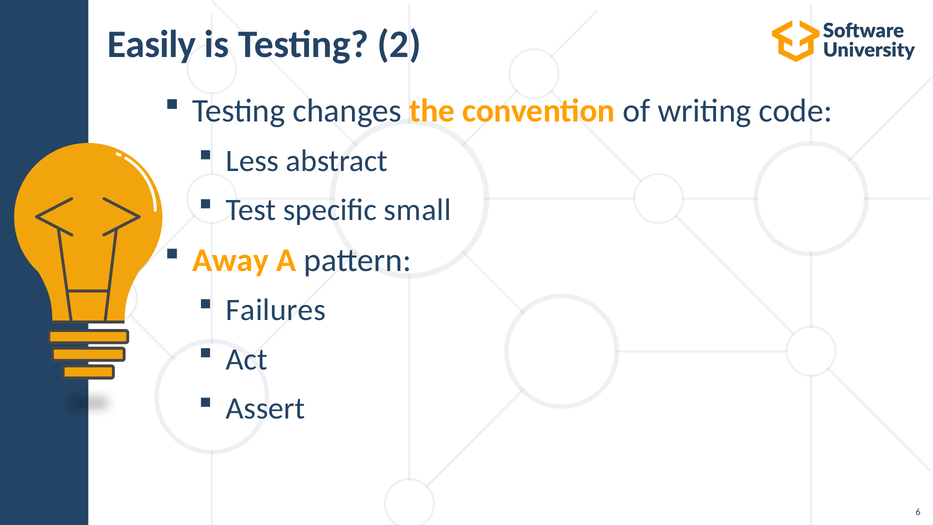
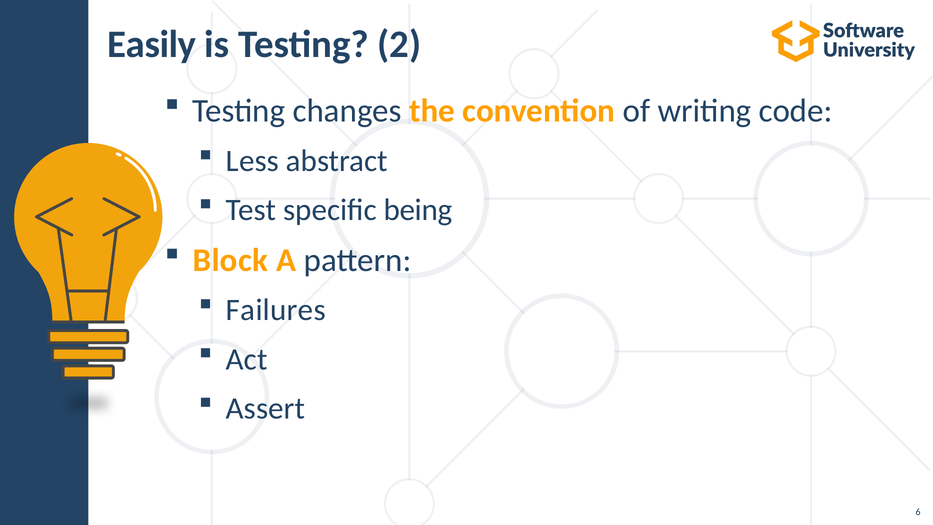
small: small -> being
Away: Away -> Block
